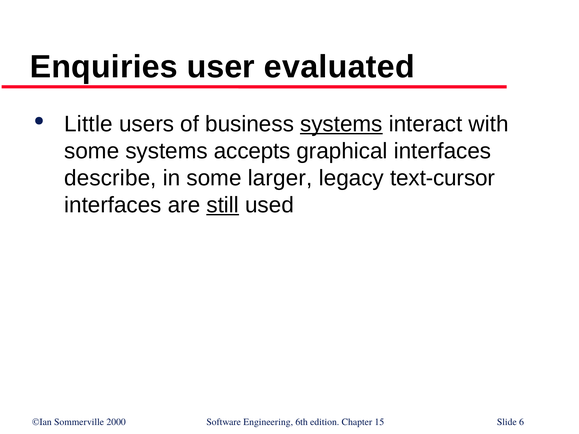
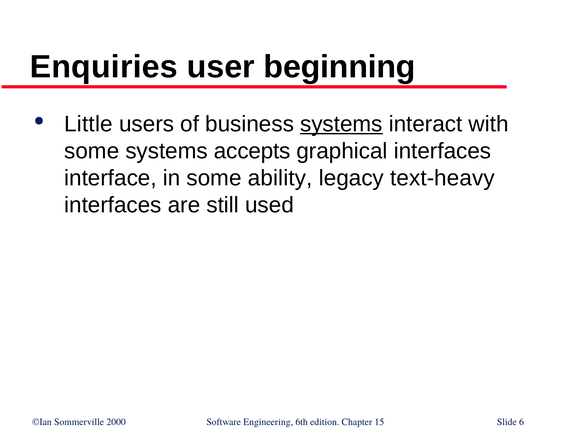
evaluated: evaluated -> beginning
describe: describe -> interface
larger: larger -> ability
text-cursor: text-cursor -> text-heavy
still underline: present -> none
